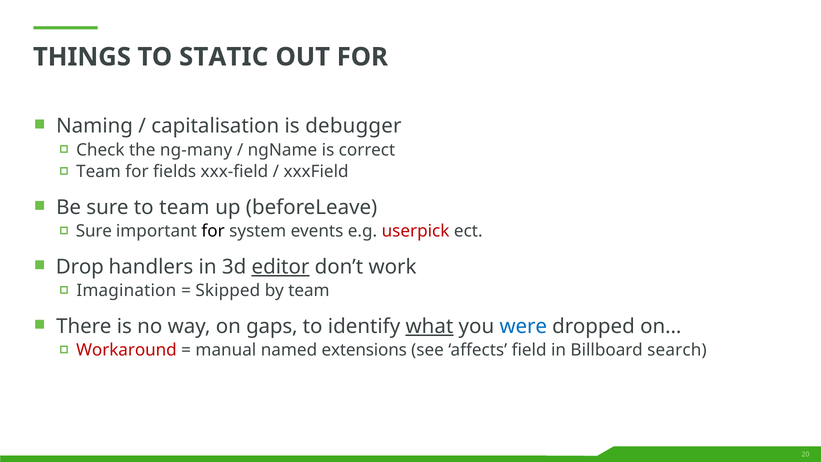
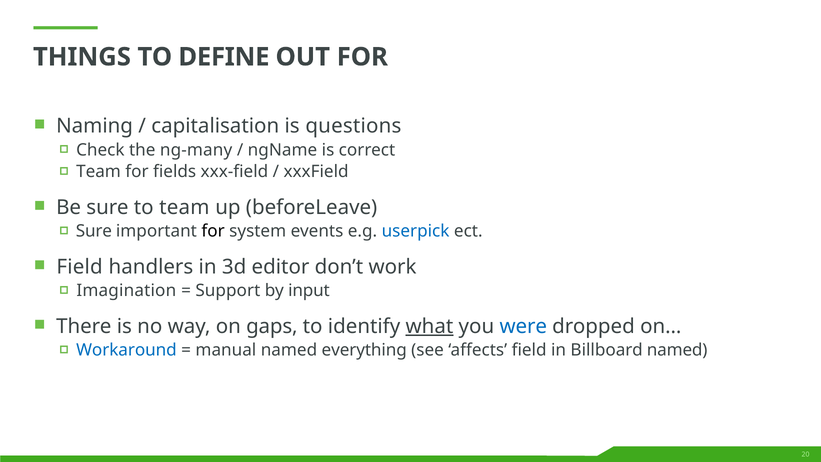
STATIC: STATIC -> DEFINE
debugger: debugger -> questions
userpick colour: red -> blue
Drop at (80, 267): Drop -> Field
editor underline: present -> none
Skipped: Skipped -> Support
by team: team -> input
Workaround colour: red -> blue
extensions: extensions -> everything
Billboard search: search -> named
